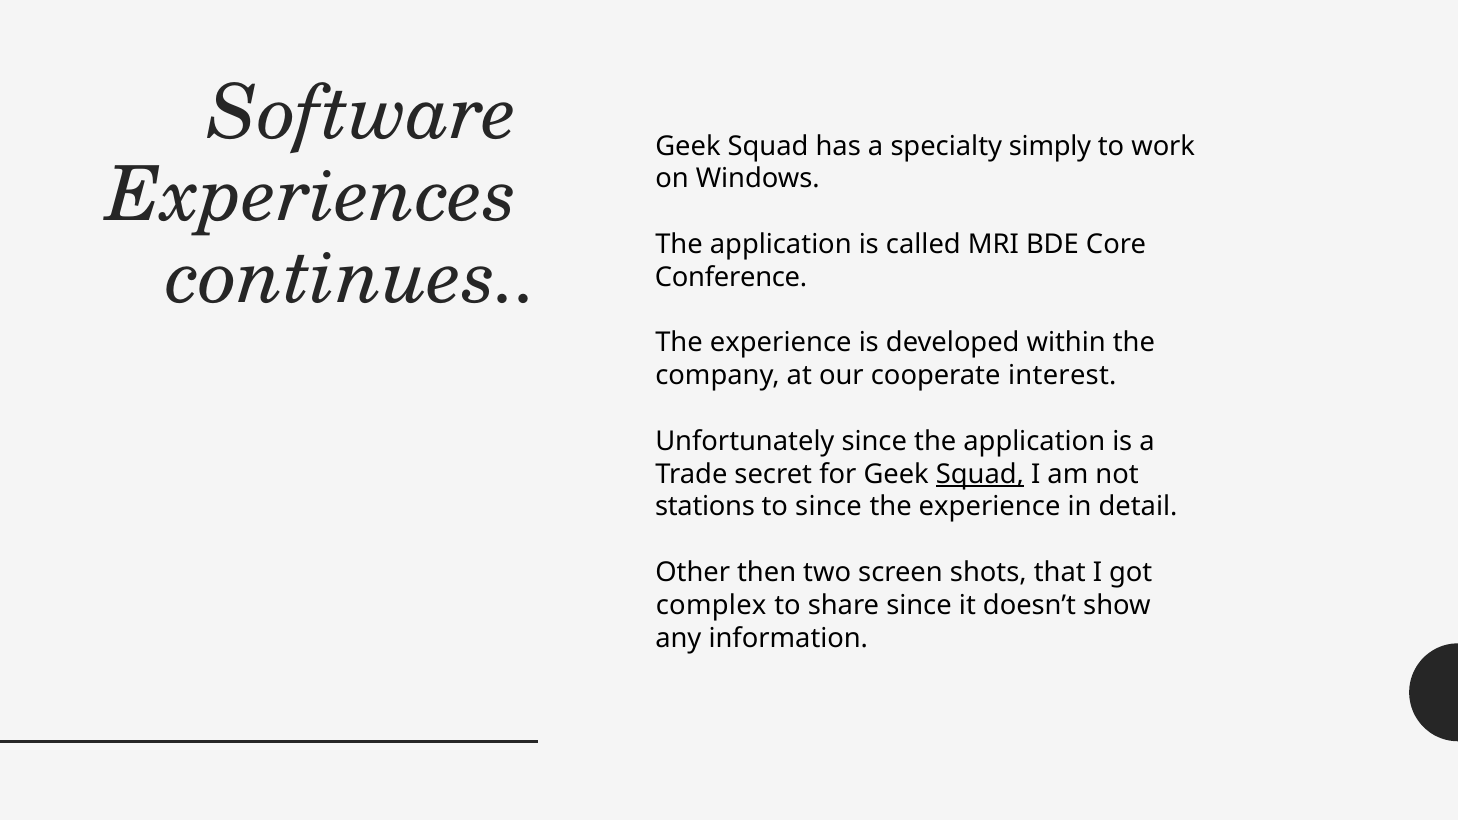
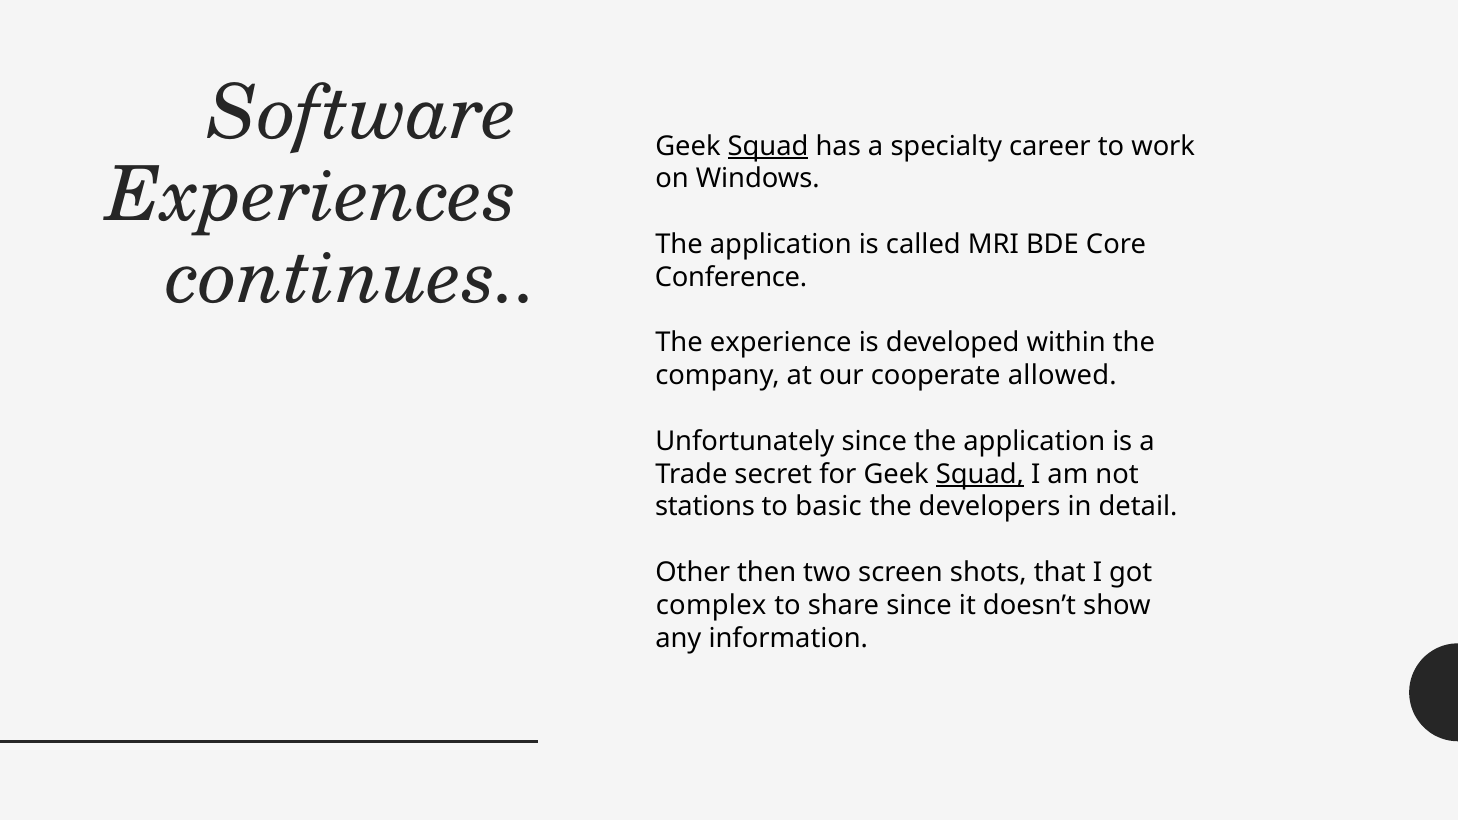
Squad at (768, 146) underline: none -> present
simply: simply -> career
interest: interest -> allowed
to since: since -> basic
experience at (990, 507): experience -> developers
